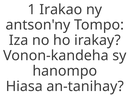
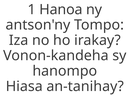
Irakao: Irakao -> Hanoa
